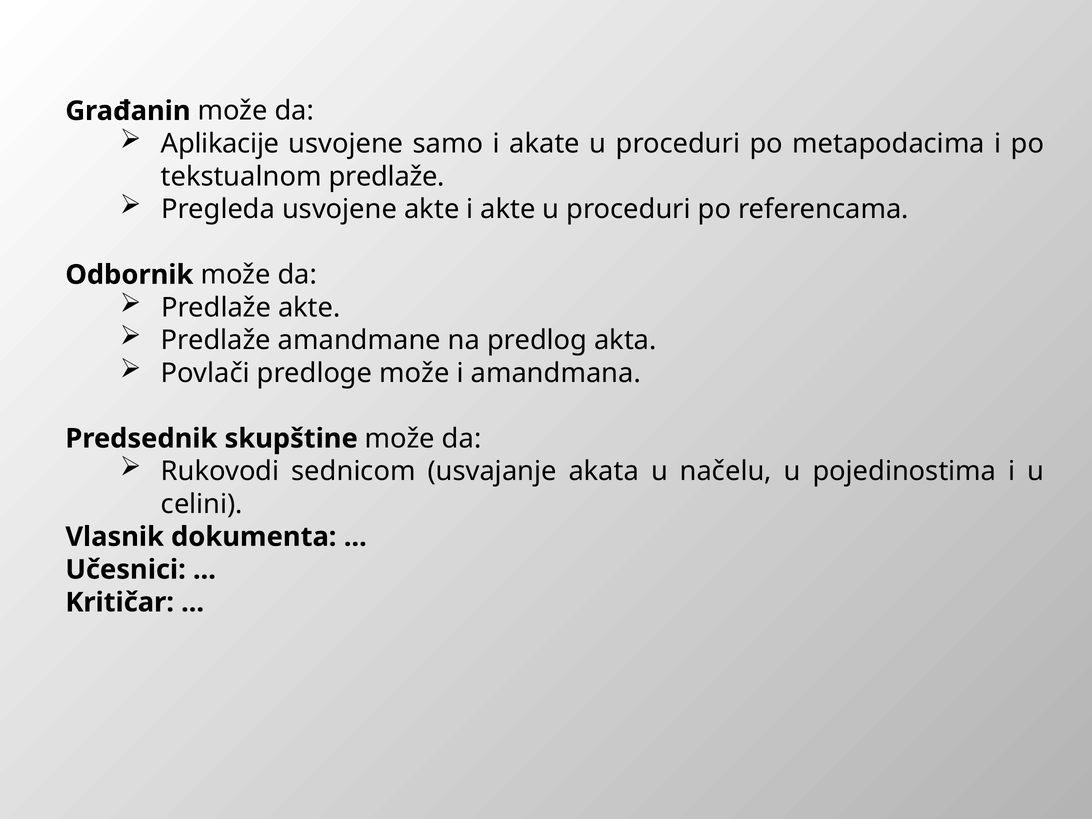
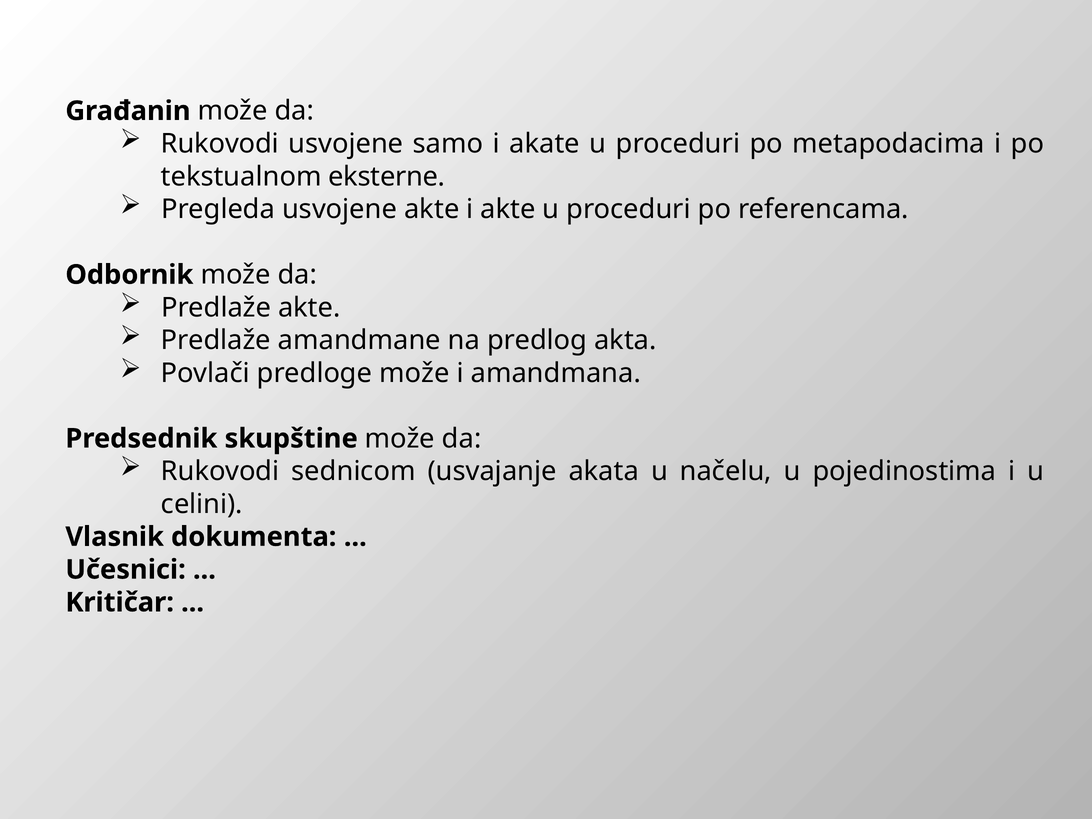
Aplikacije at (220, 144): Aplikacije -> Rukovodi
tekstualnom predlaže: predlaže -> eksterne
